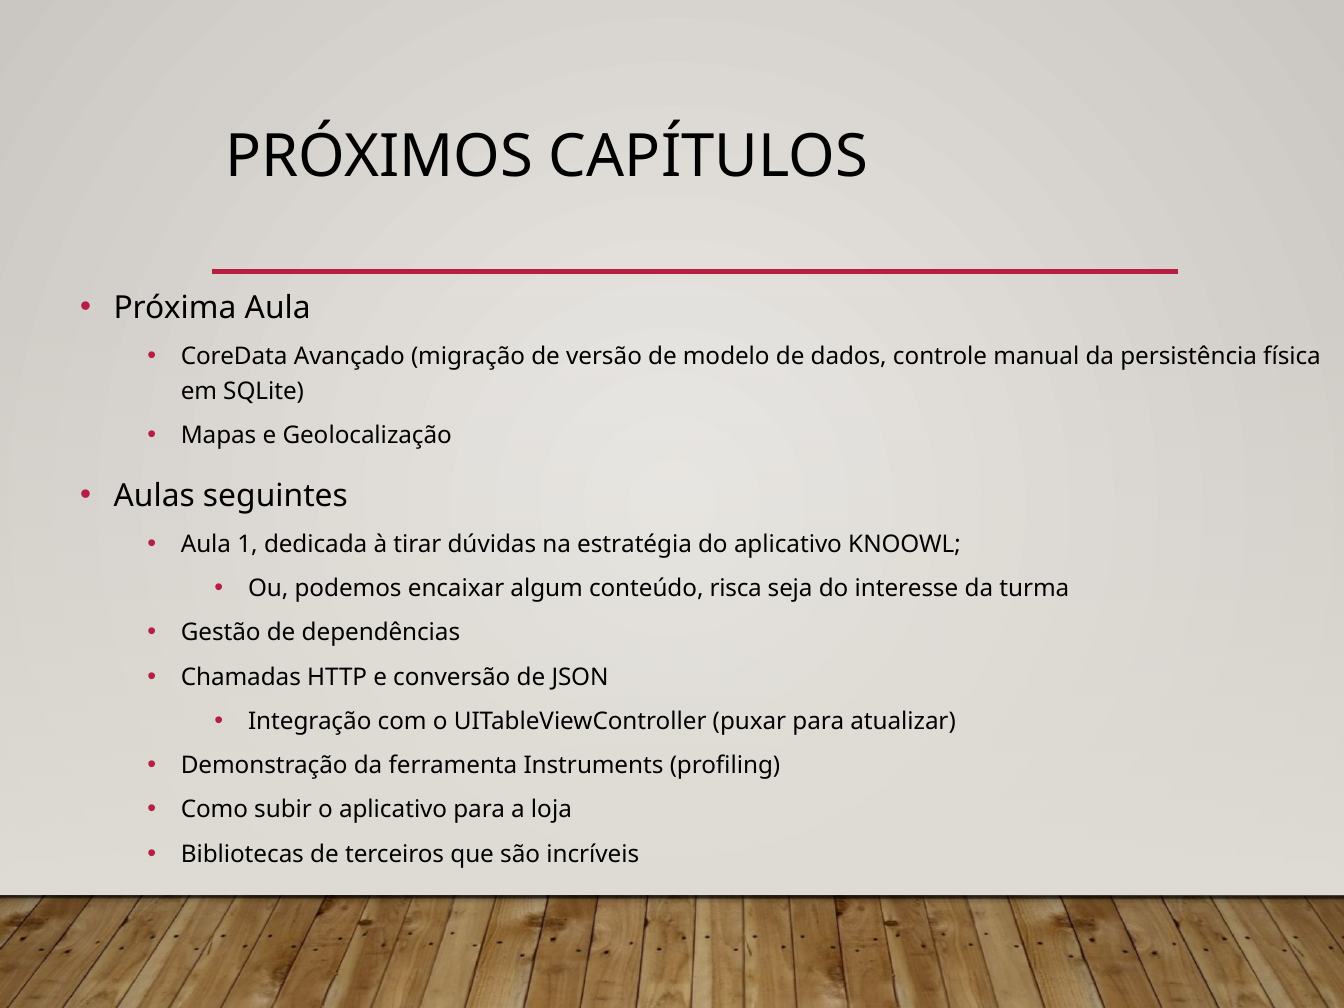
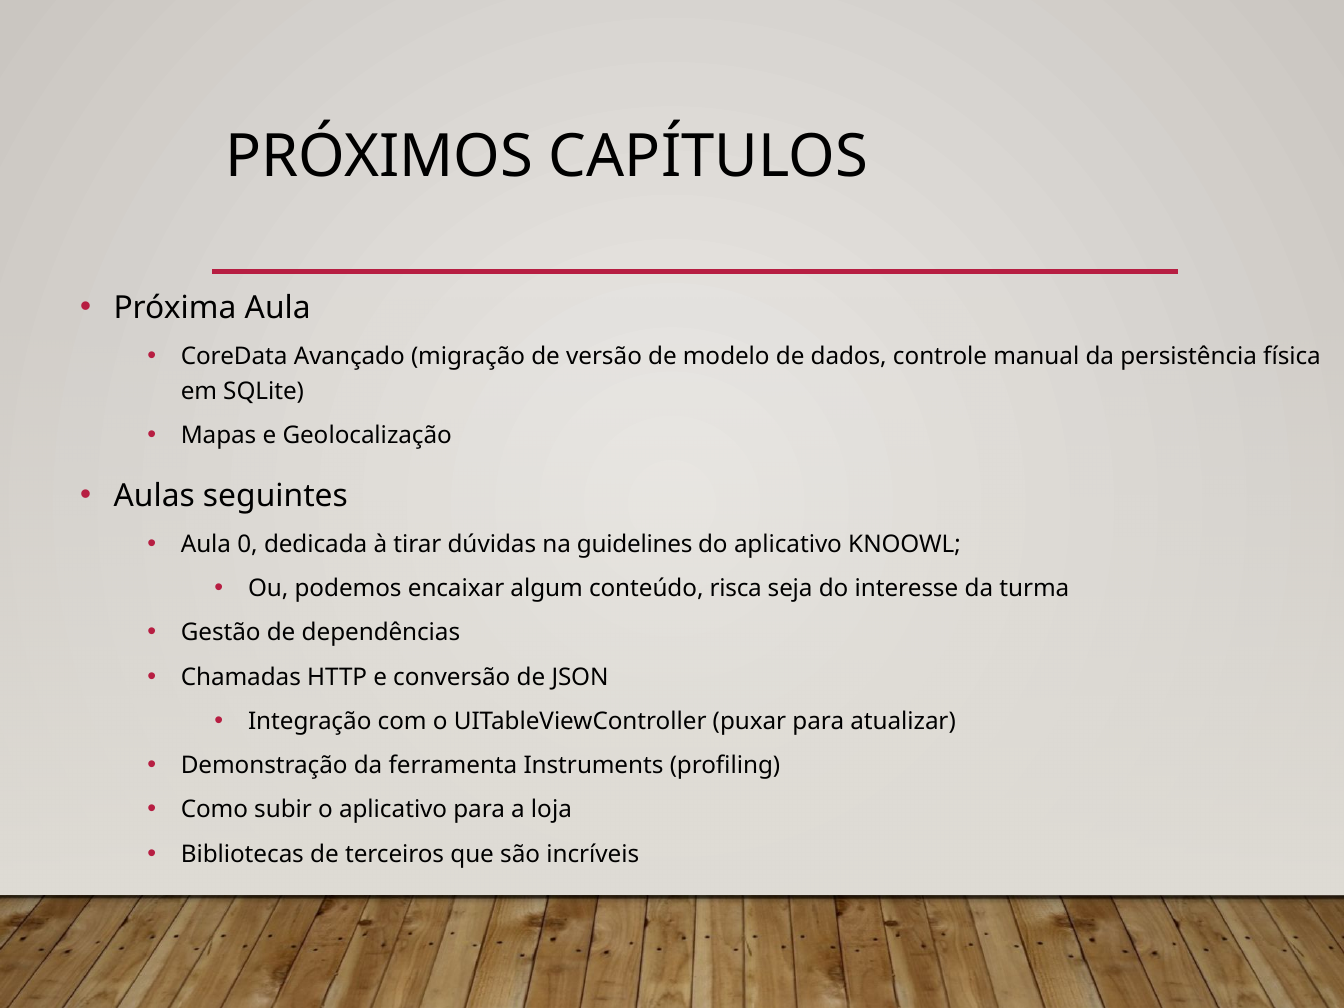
1: 1 -> 0
estratégia: estratégia -> guidelines
